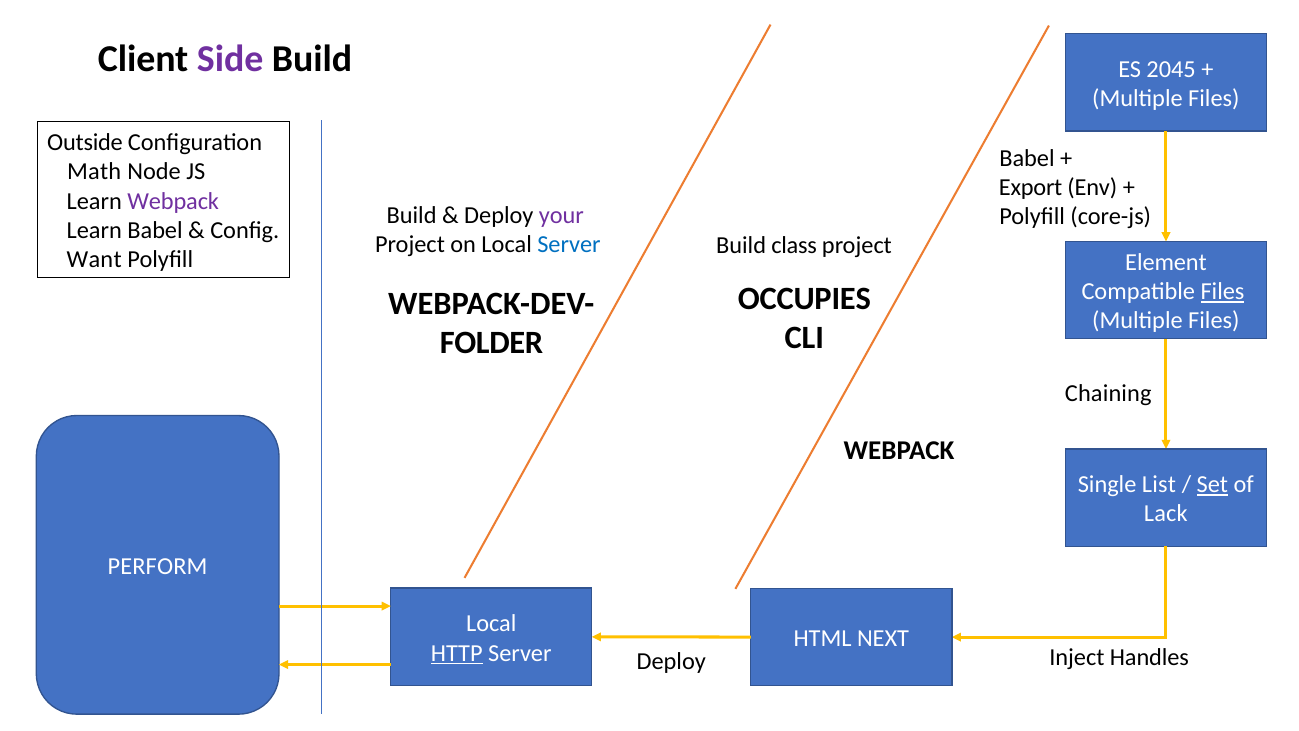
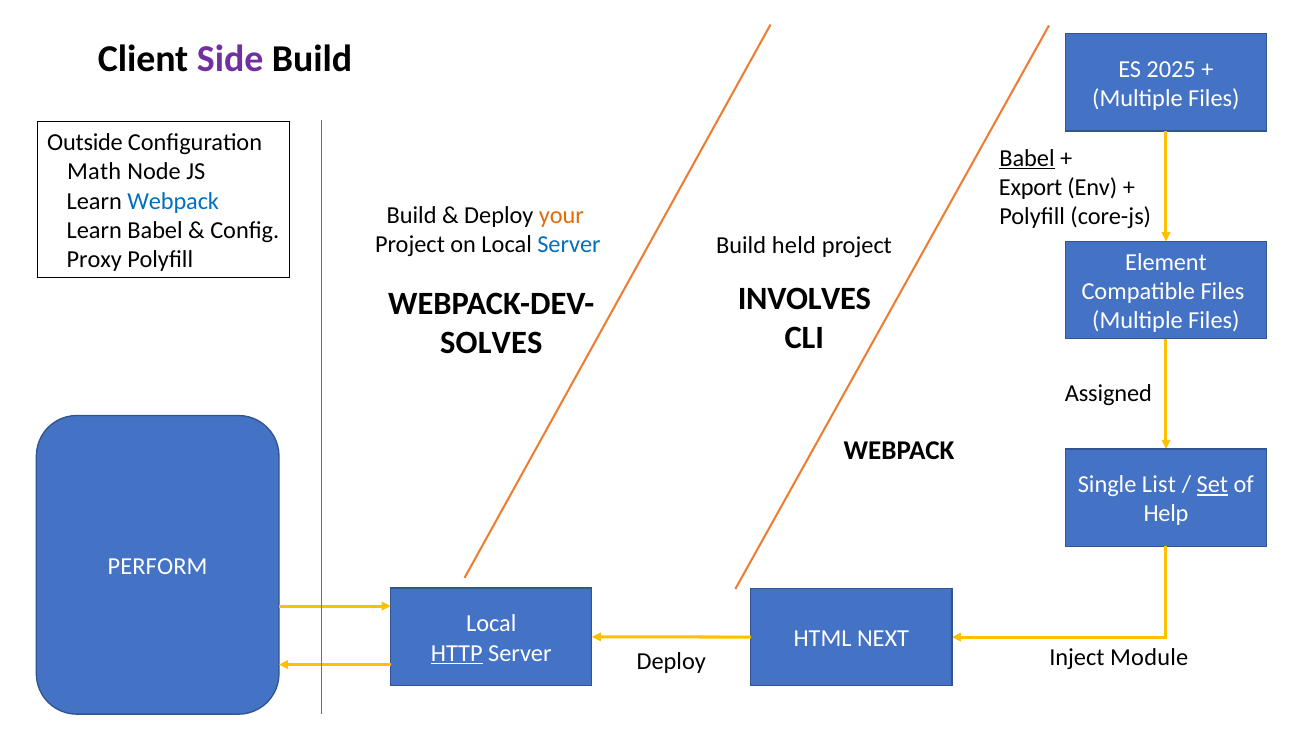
2045: 2045 -> 2025
Babel at (1027, 158) underline: none -> present
Webpack at (173, 201) colour: purple -> blue
your colour: purple -> orange
class: class -> held
Want: Want -> Proxy
Files at (1223, 292) underline: present -> none
OCCUPIES: OCCUPIES -> INVOLVES
FOLDER: FOLDER -> SOLVES
Chaining: Chaining -> Assigned
Lack: Lack -> Help
Handles: Handles -> Module
